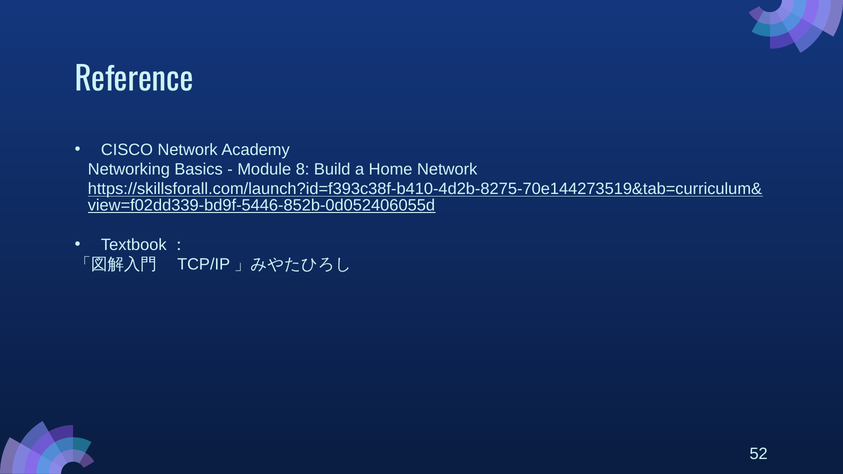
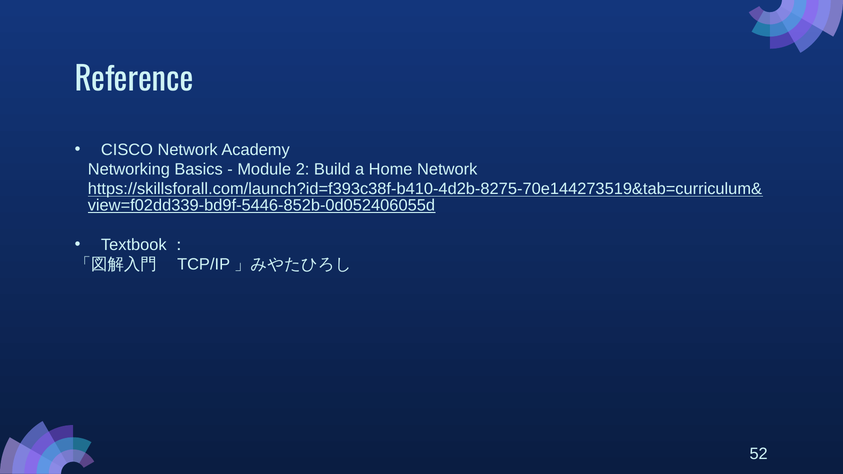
8: 8 -> 2
